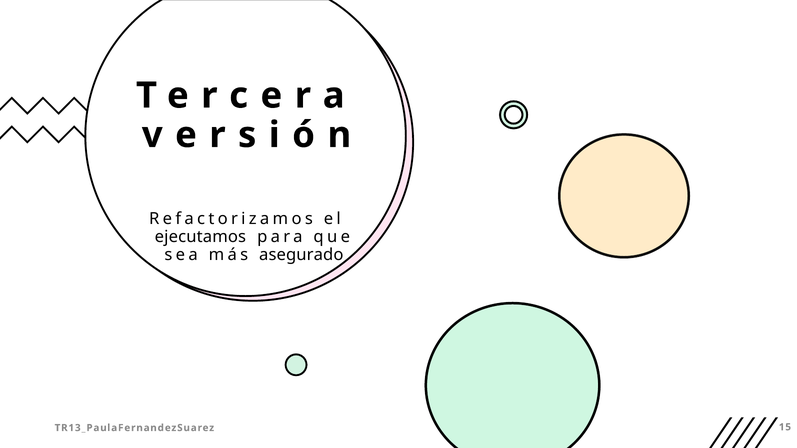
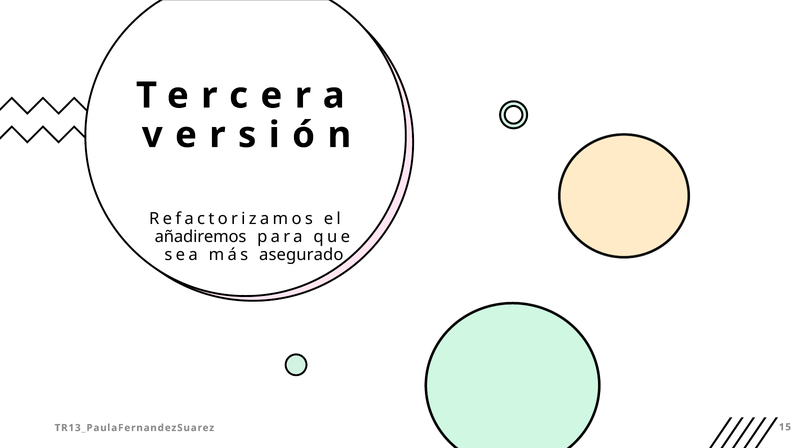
ejecutamos: ejecutamos -> añadiremos
